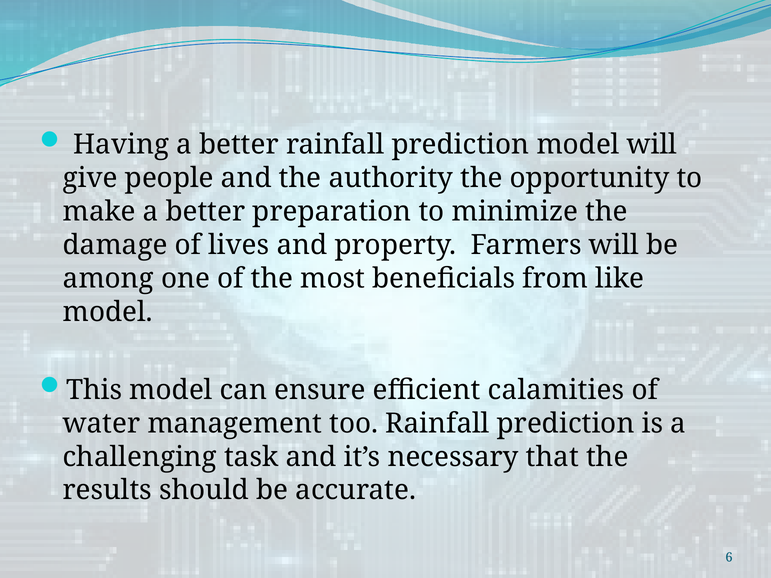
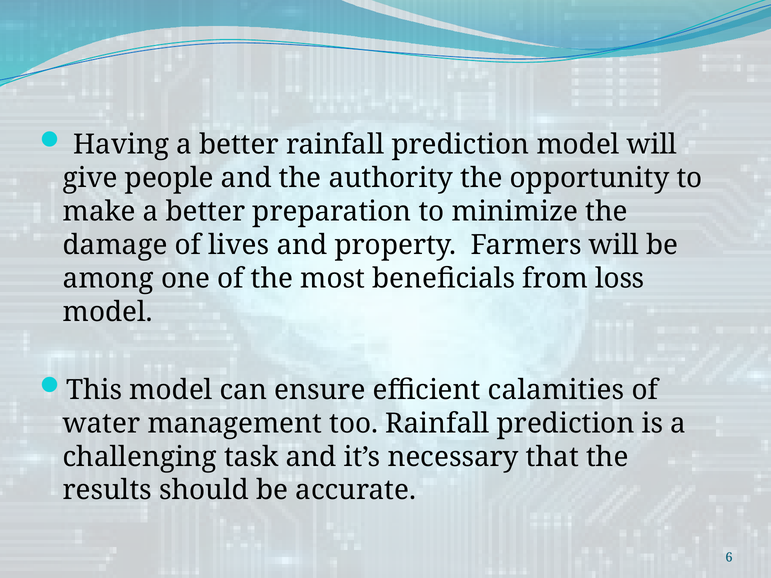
like: like -> loss
